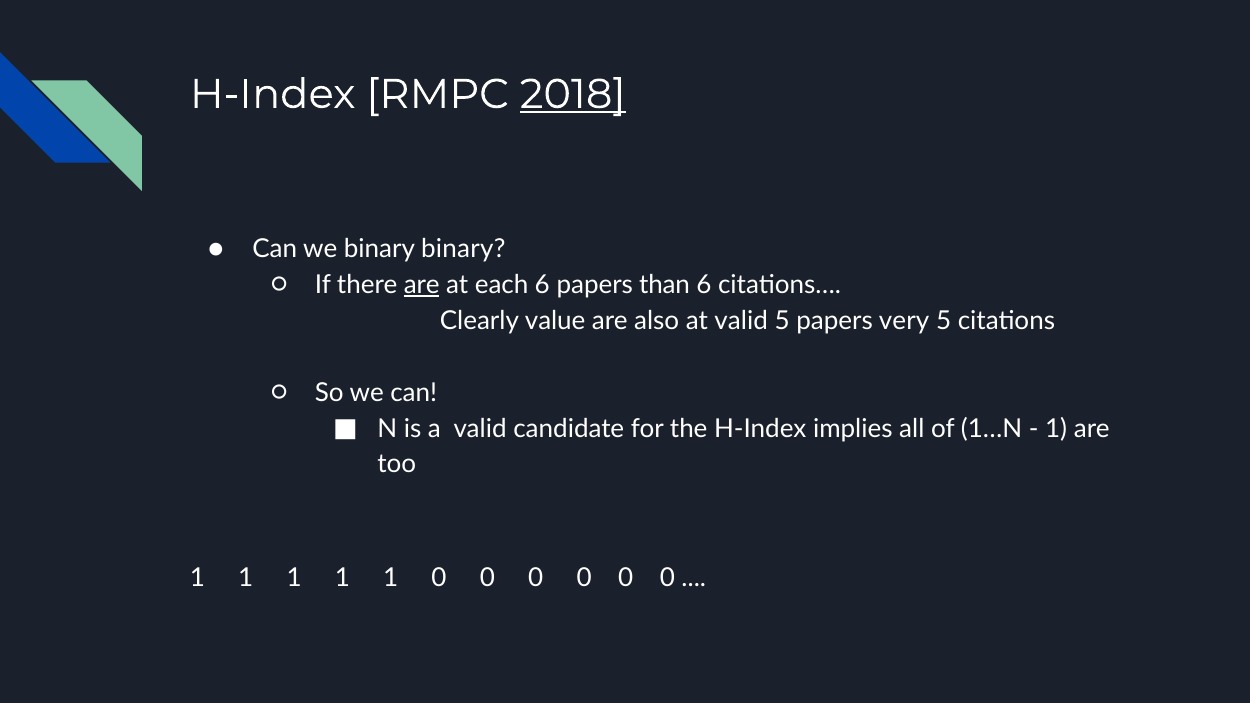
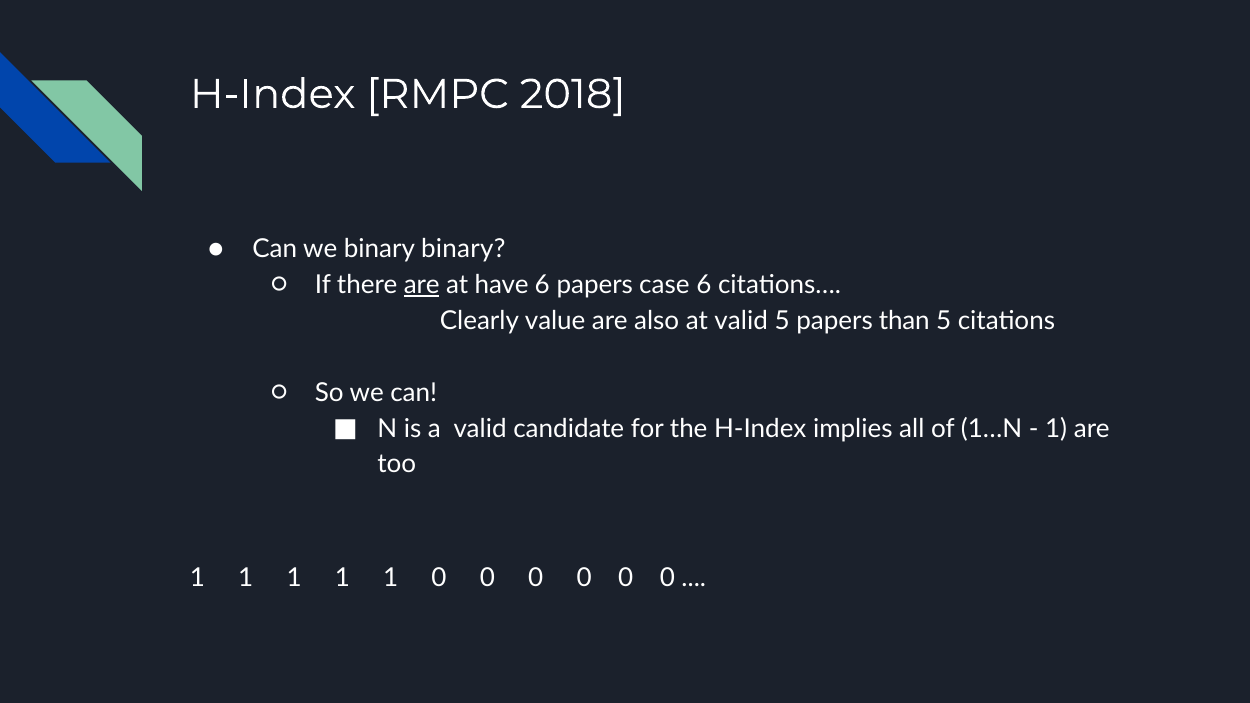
2018 underline: present -> none
each: each -> have
than: than -> case
very: very -> than
